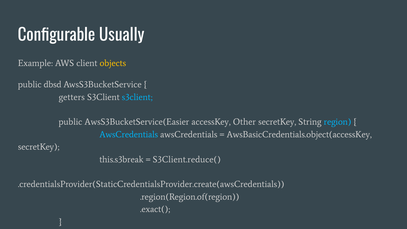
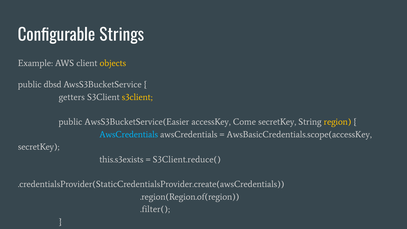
Usually: Usually -> Strings
s3client at (137, 97) colour: light blue -> yellow
Other: Other -> Come
region colour: light blue -> yellow
AwsBasicCredentials.object(accessKey: AwsBasicCredentials.object(accessKey -> AwsBasicCredentials.scope(accessKey
this.s3break: this.s3break -> this.s3exists
.exact(: .exact( -> .filter(
